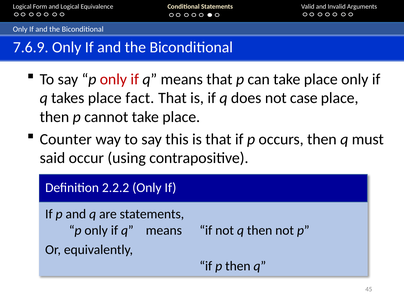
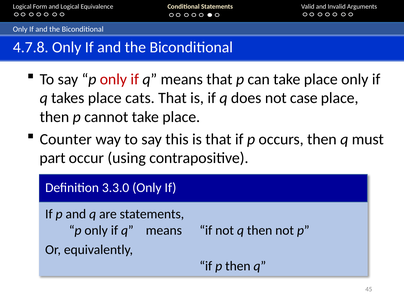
7.6.9: 7.6.9 -> 4.7.8
fact: fact -> cats
said: said -> part
2.2.2: 2.2.2 -> 3.3.0
